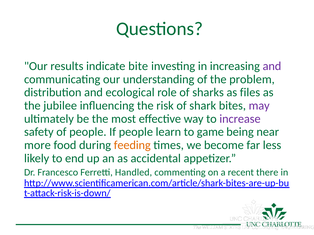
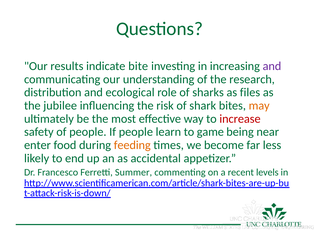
problem: problem -> research
may colour: purple -> orange
increase colour: purple -> red
more: more -> enter
Handled: Handled -> Summer
there: there -> levels
